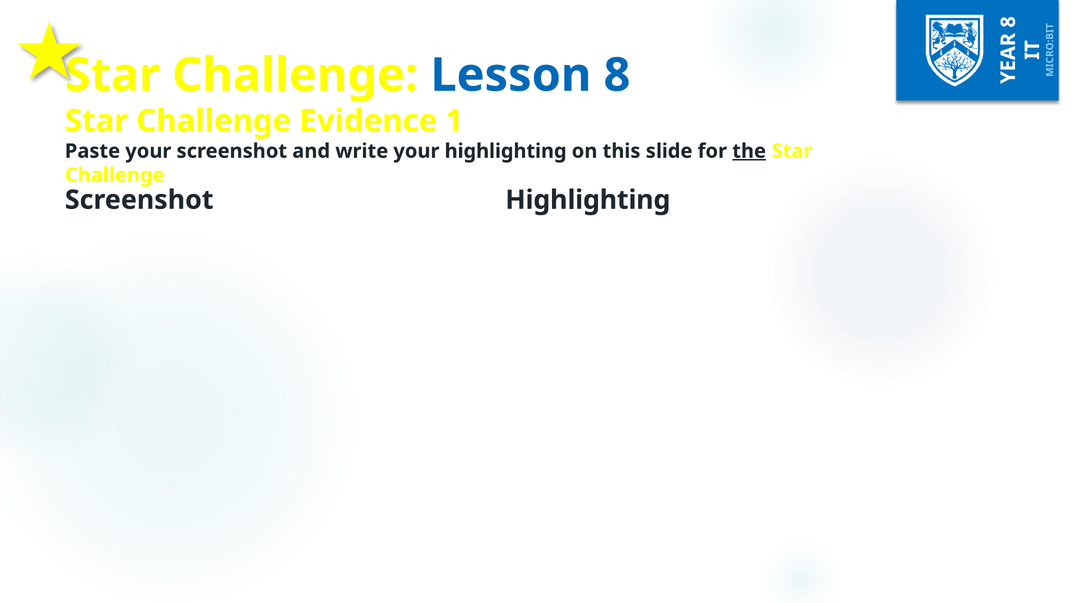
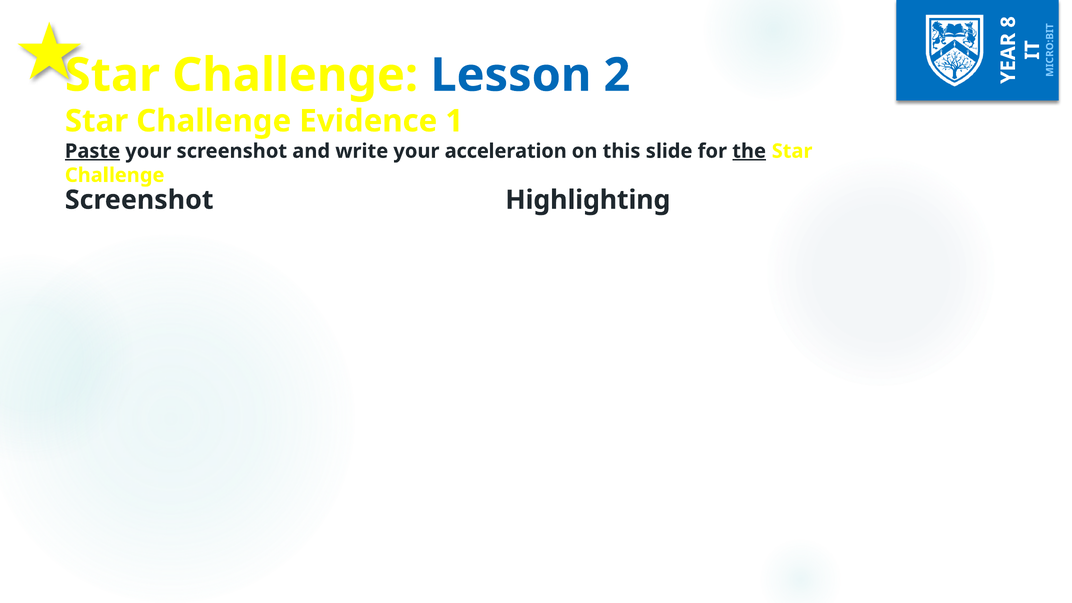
Lesson 8: 8 -> 2
Paste underline: none -> present
your highlighting: highlighting -> acceleration
